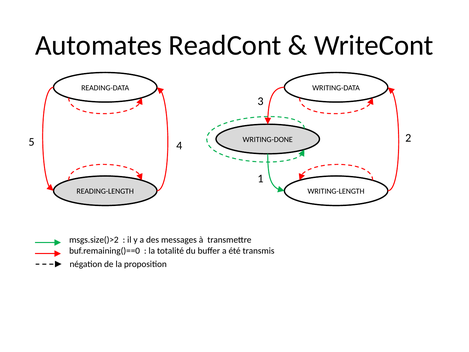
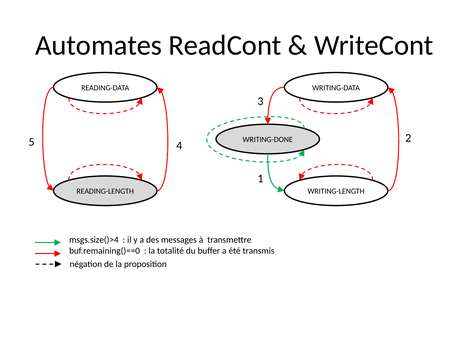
msgs.size()>2: msgs.size()>2 -> msgs.size()>4
